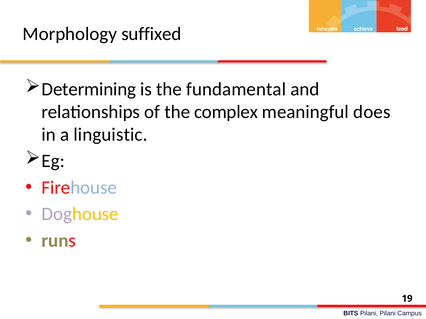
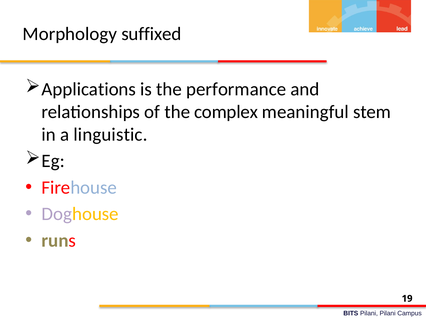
Determining: Determining -> Applications
fundamental: fundamental -> performance
does: does -> stem
